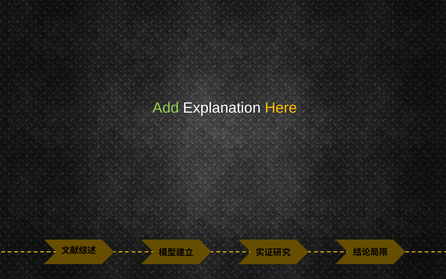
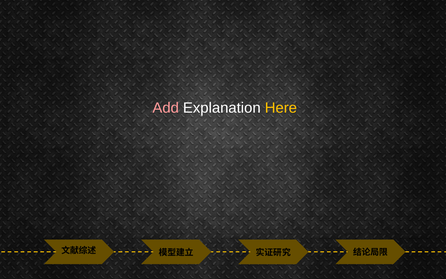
Add colour: light green -> pink
